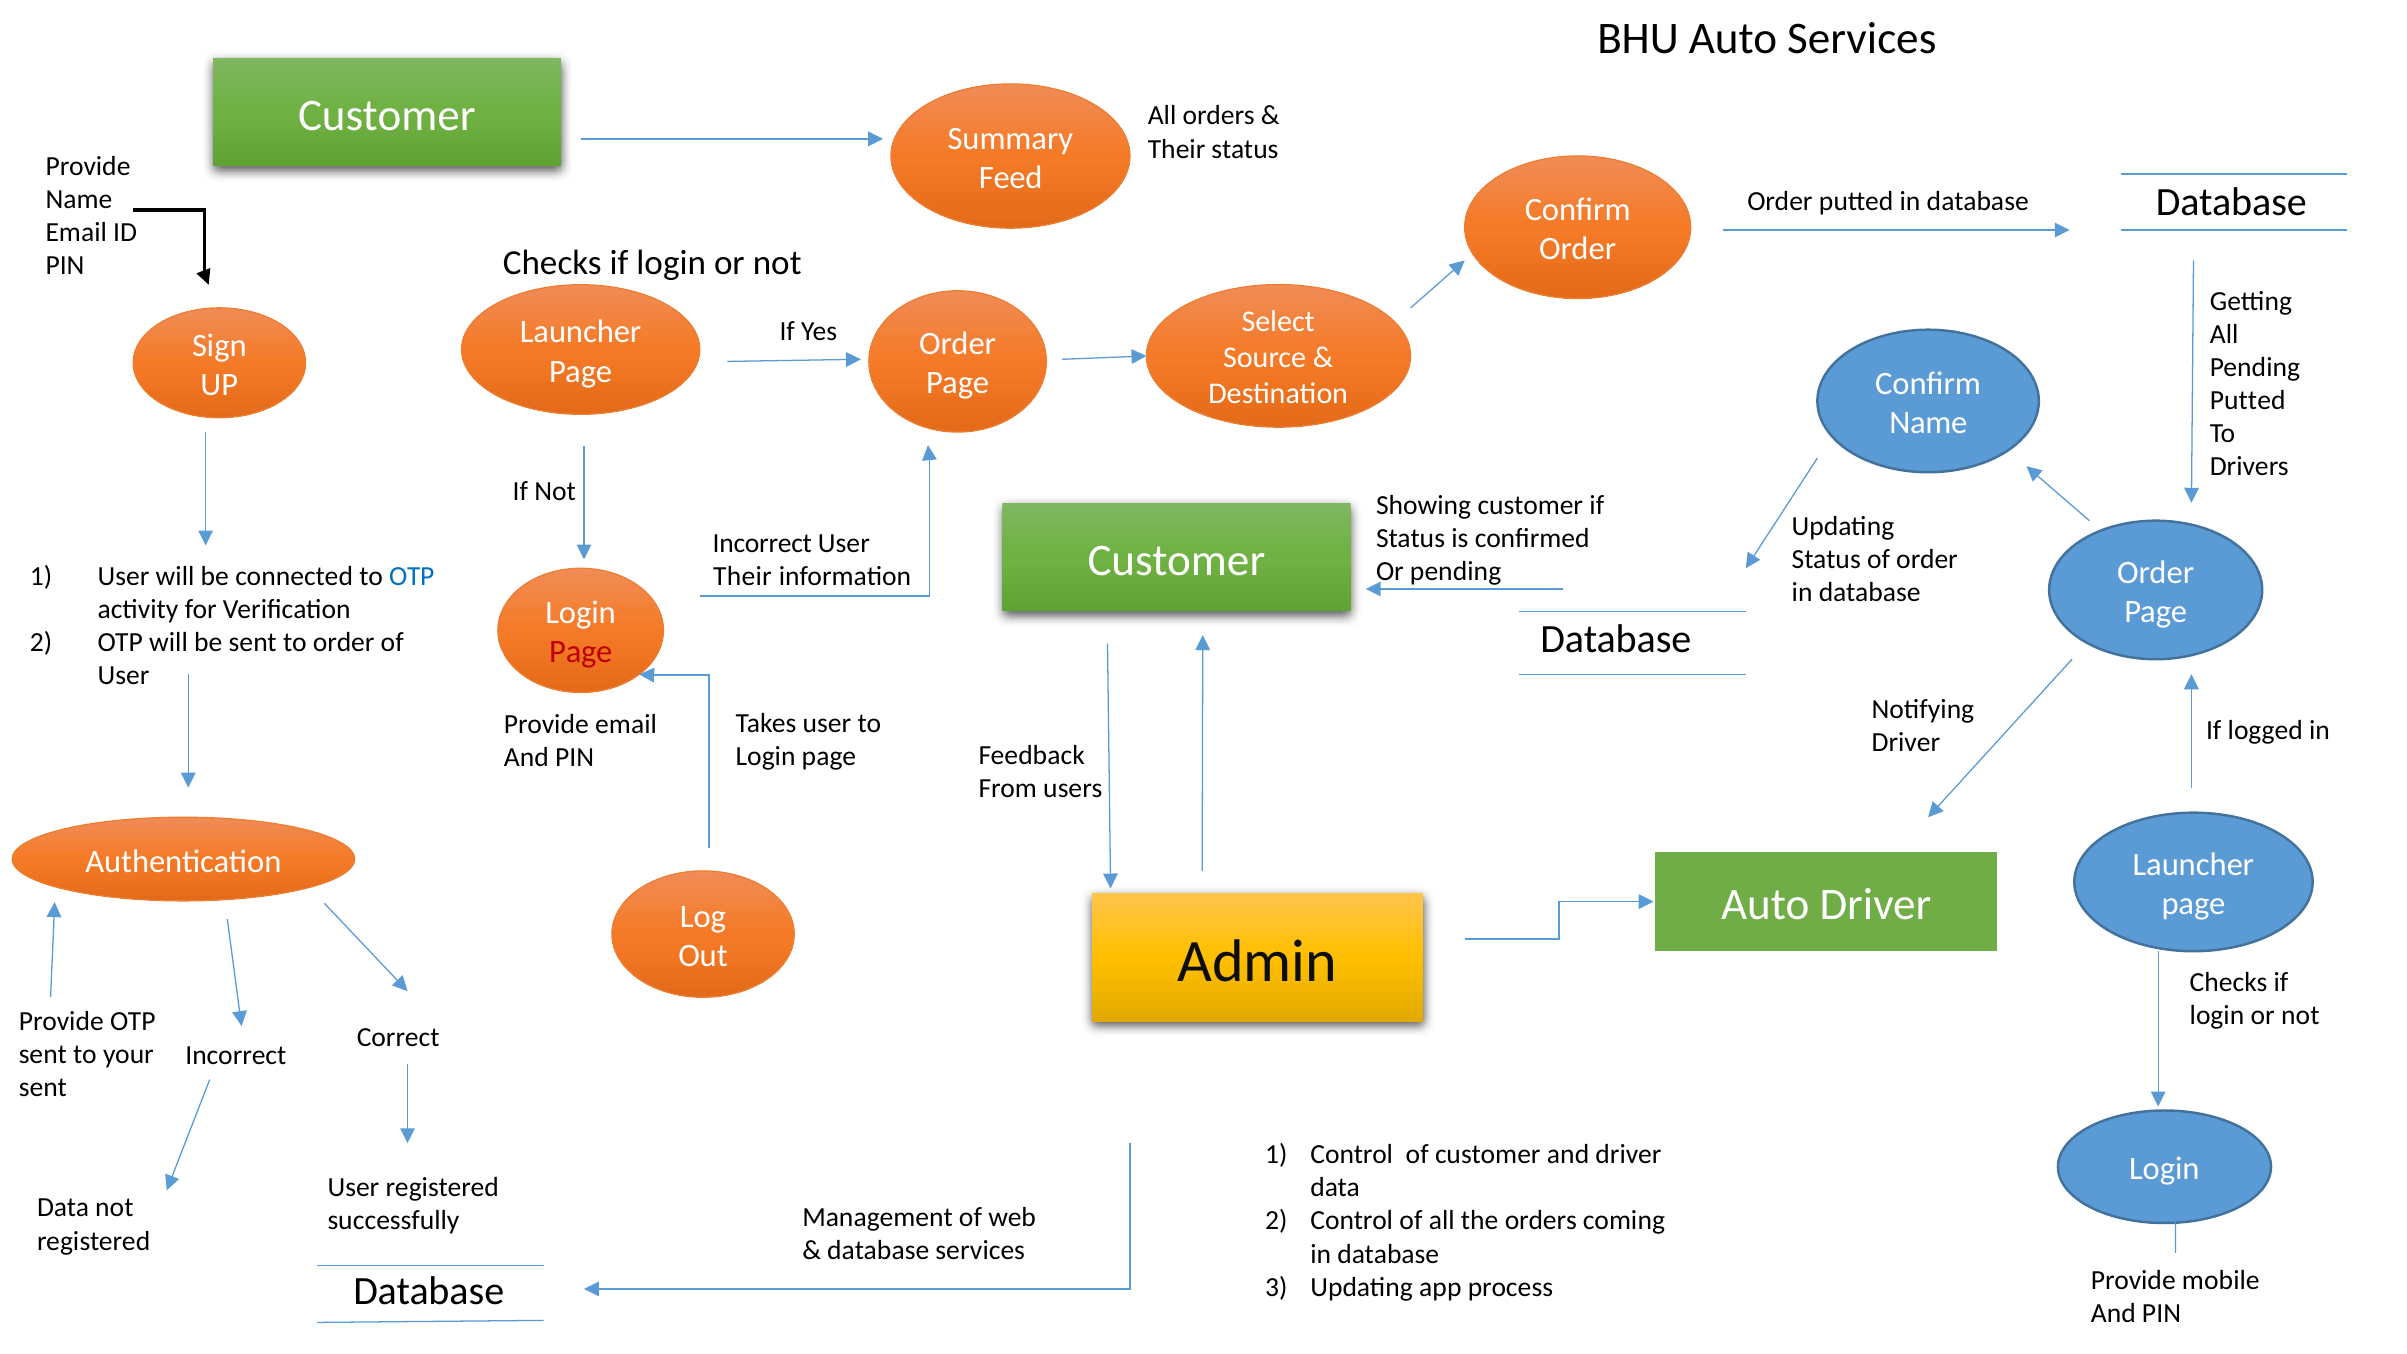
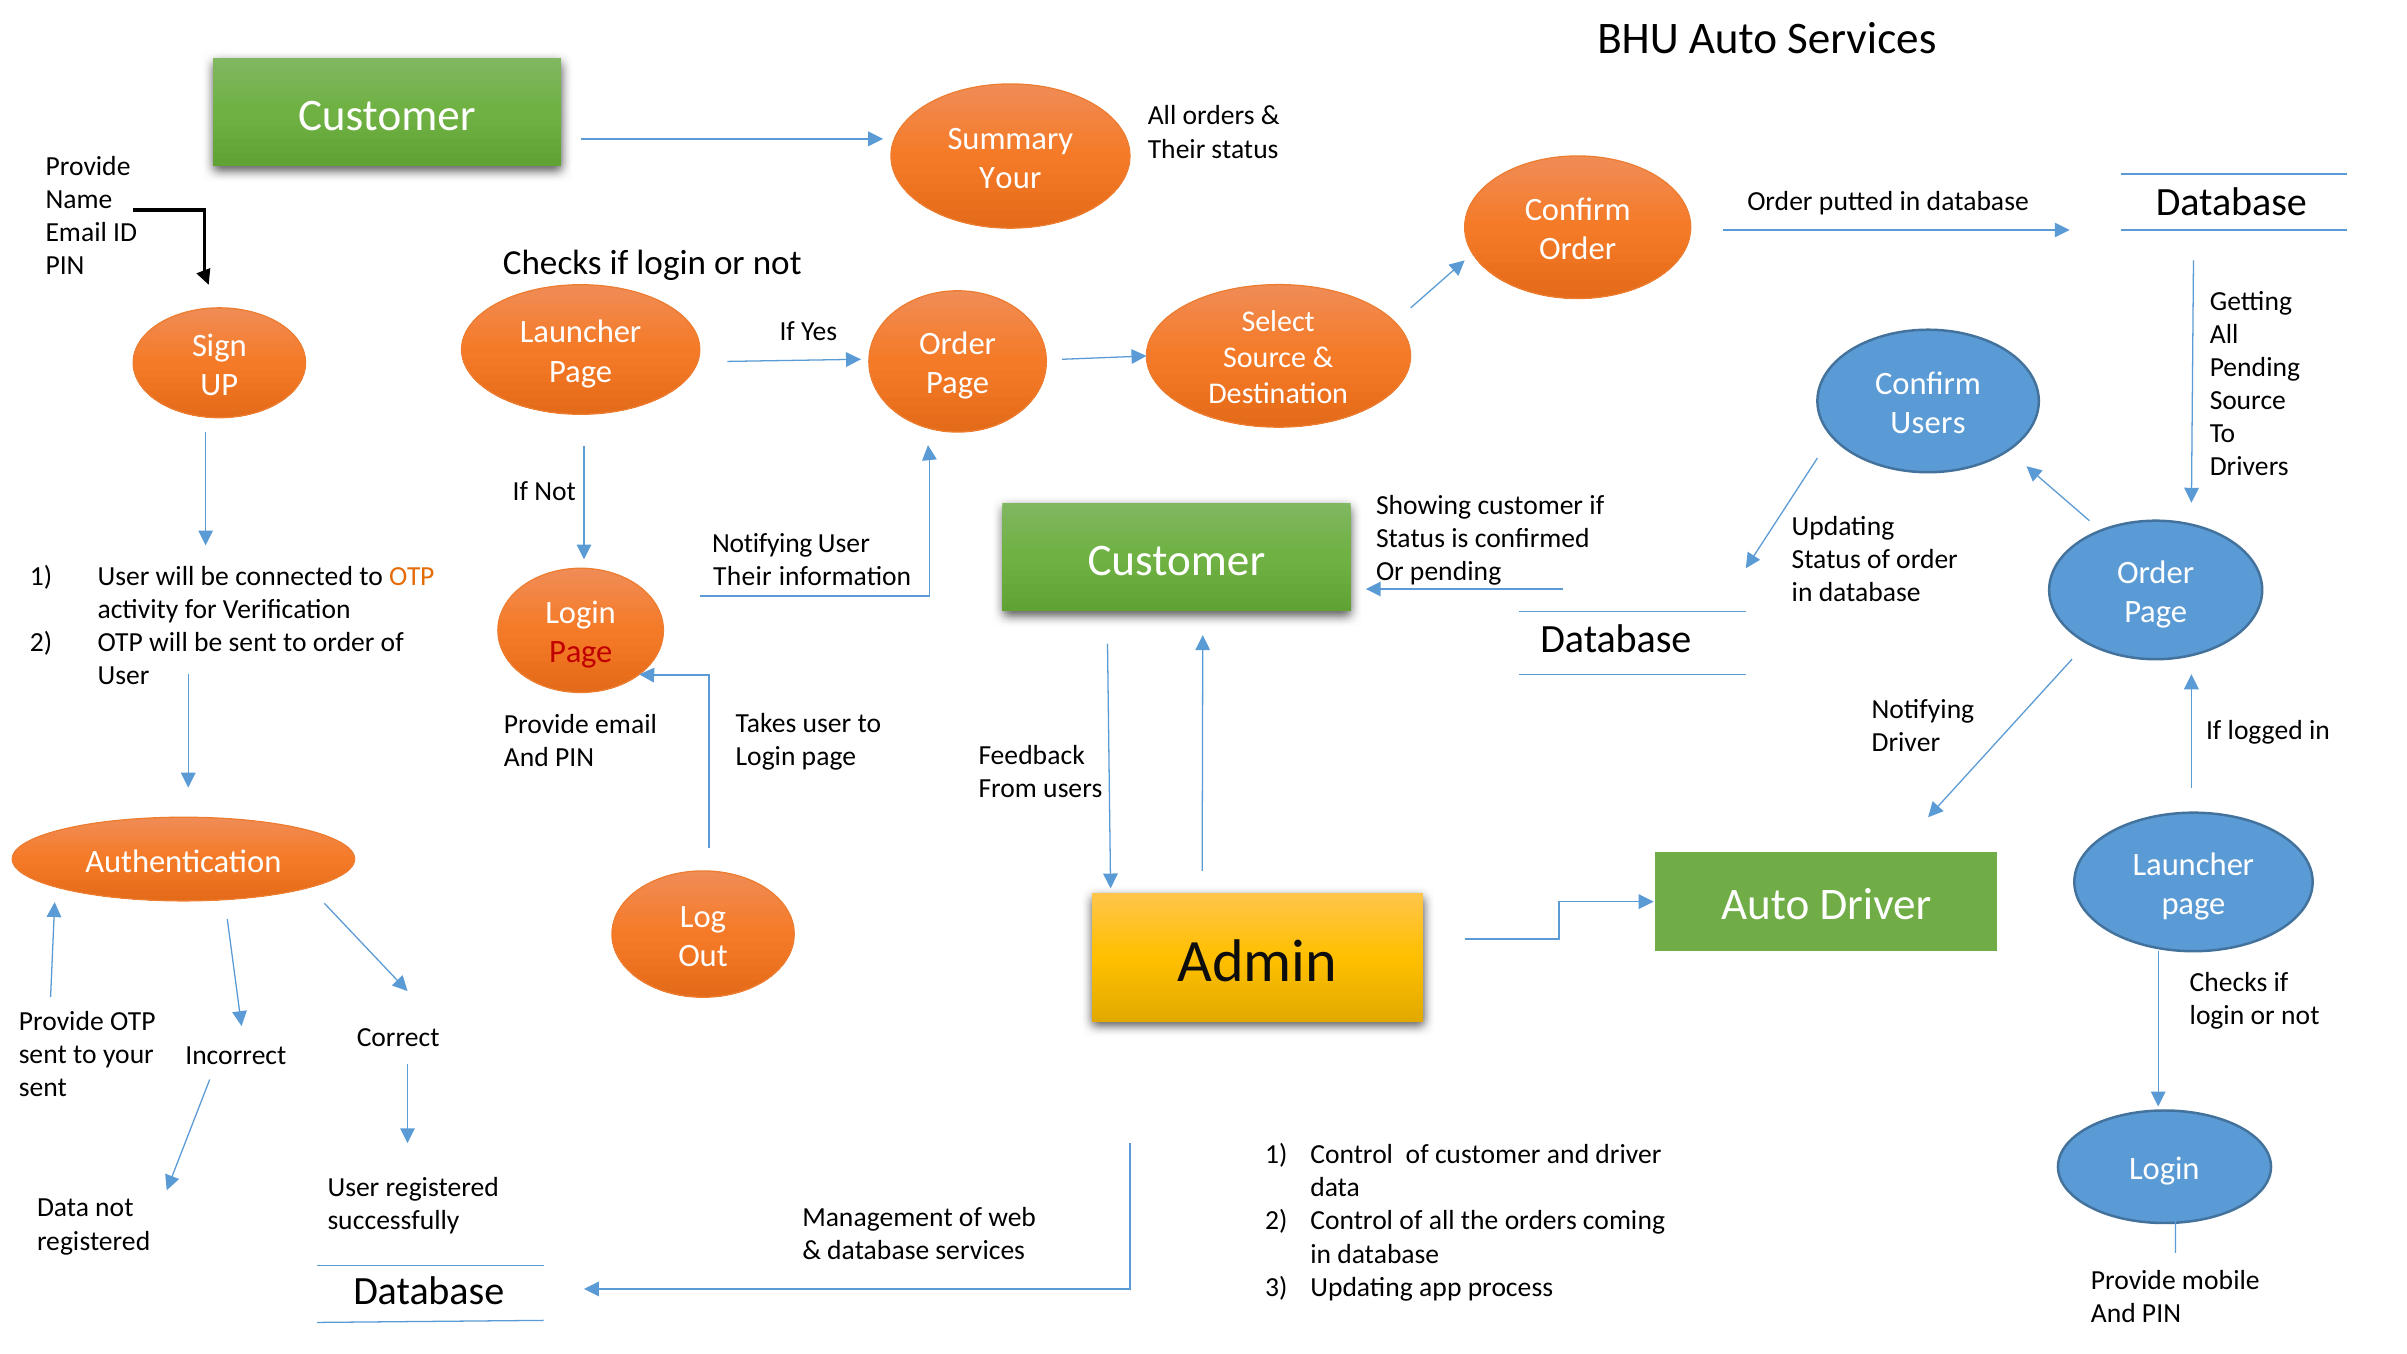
Feed at (1011, 178): Feed -> Your
Putted at (2248, 401): Putted -> Source
Name at (1928, 423): Name -> Users
Incorrect at (762, 543): Incorrect -> Notifying
OTP at (412, 576) colour: blue -> orange
